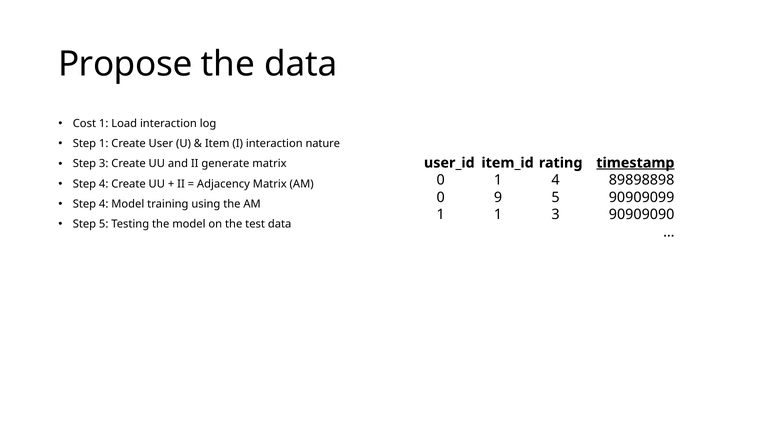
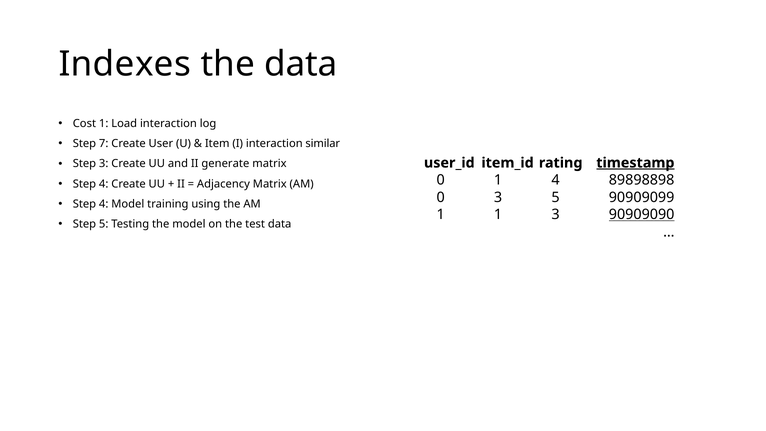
Propose: Propose -> Indexes
Step 1: 1 -> 7
nature: nature -> similar
0 9: 9 -> 3
90909090 underline: none -> present
